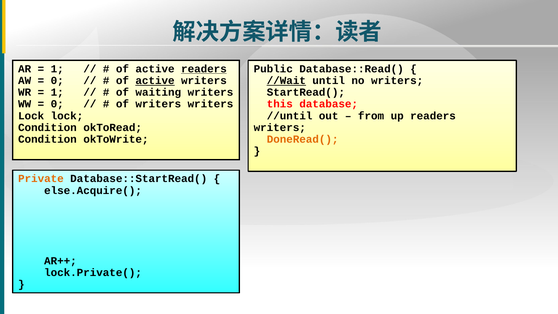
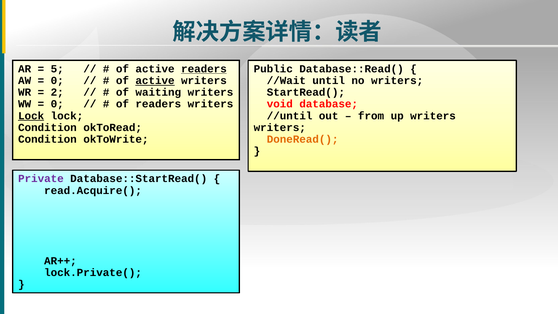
1 at (57, 69): 1 -> 5
//Wait underline: present -> none
1 at (57, 92): 1 -> 2
of writers: writers -> readers
this: this -> void
Lock at (31, 116) underline: none -> present
up readers: readers -> writers
Private colour: orange -> purple
else.Acquire(: else.Acquire( -> read.Acquire(
